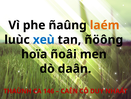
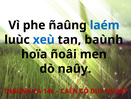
laém colour: orange -> blue
ñöông: ñöông -> baùnh
daân: daân -> naûy
